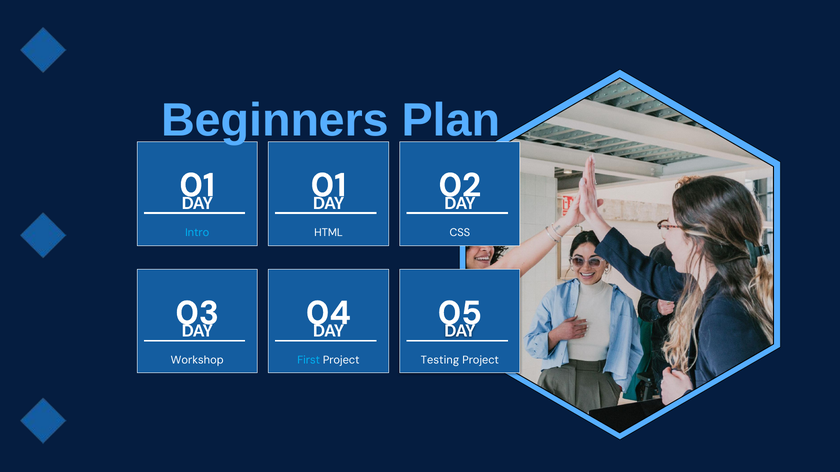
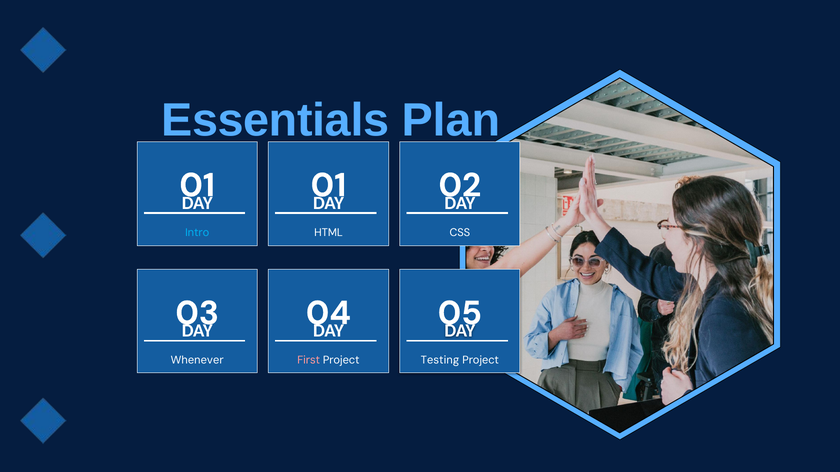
Beginners: Beginners -> Essentials
Workshop: Workshop -> Whenever
First colour: light blue -> pink
